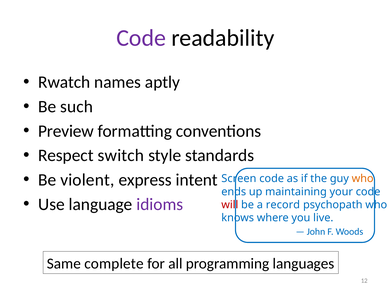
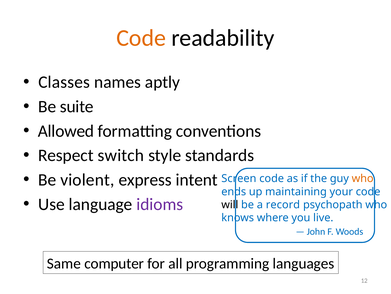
Code at (141, 38) colour: purple -> orange
Rwatch: Rwatch -> Classes
such: such -> suite
Preview: Preview -> Allowed
will colour: red -> black
complete: complete -> computer
